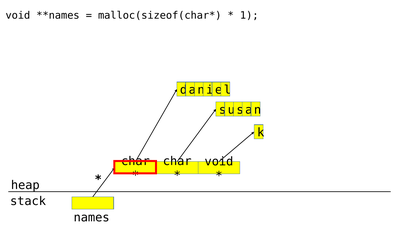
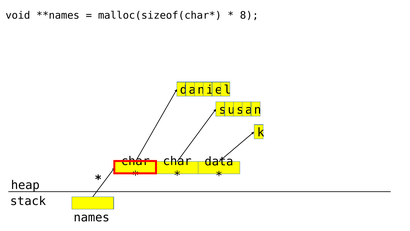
1: 1 -> 8
void at (219, 161): void -> data
